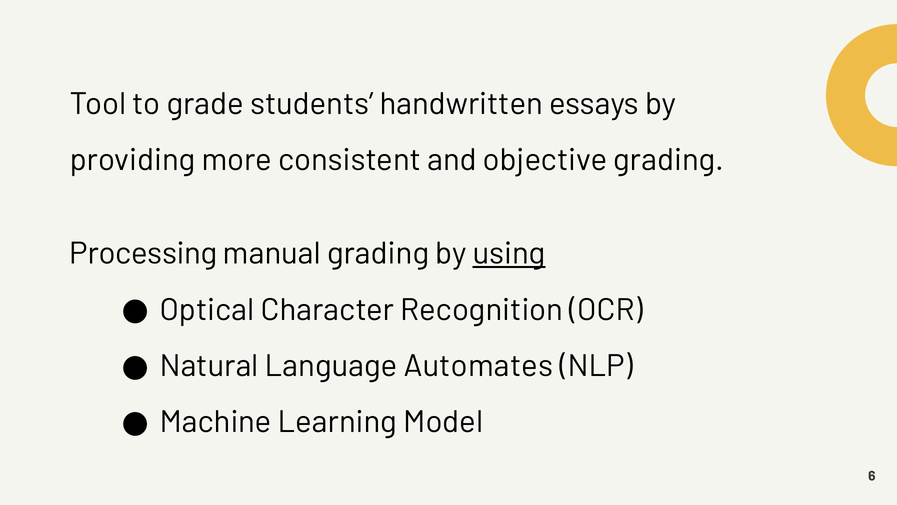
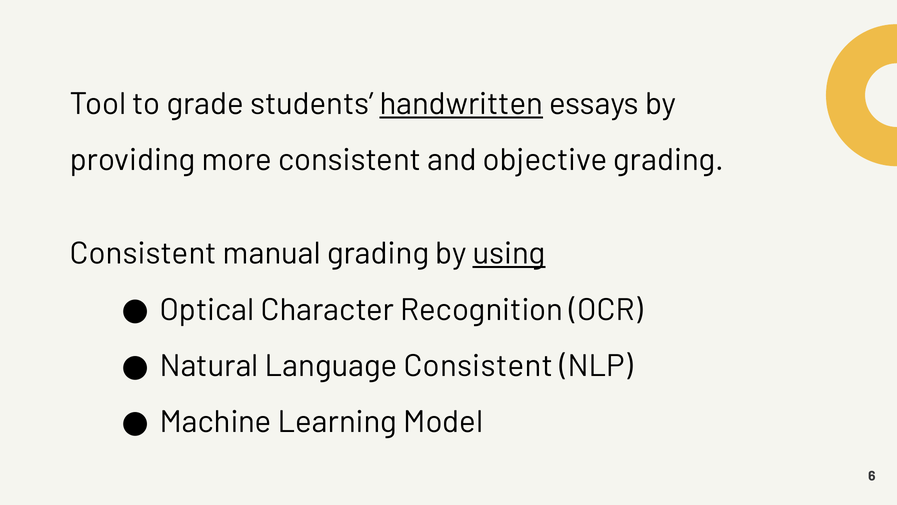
handwritten underline: none -> present
Processing at (143, 253): Processing -> Consistent
Language Automates: Automates -> Consistent
